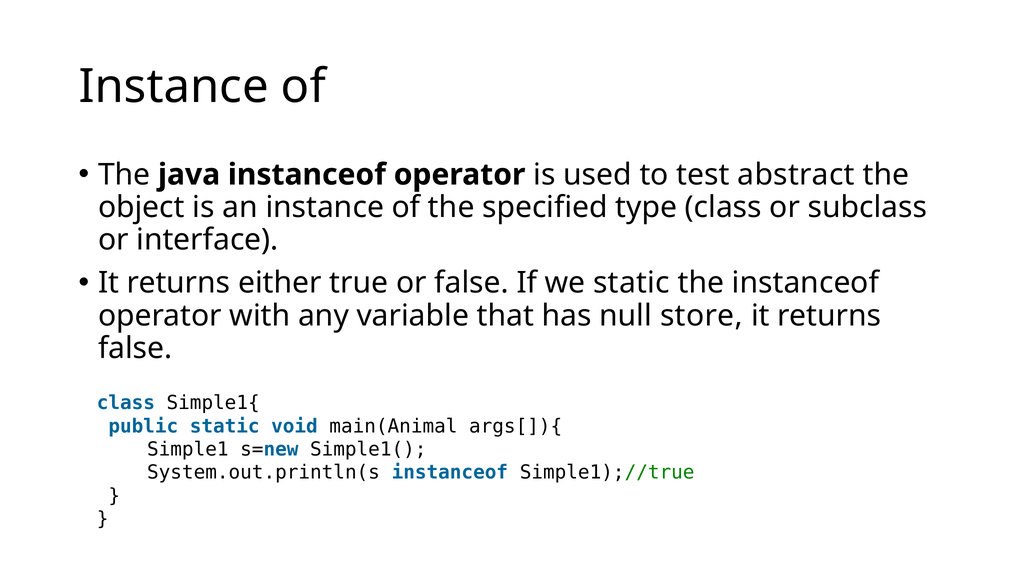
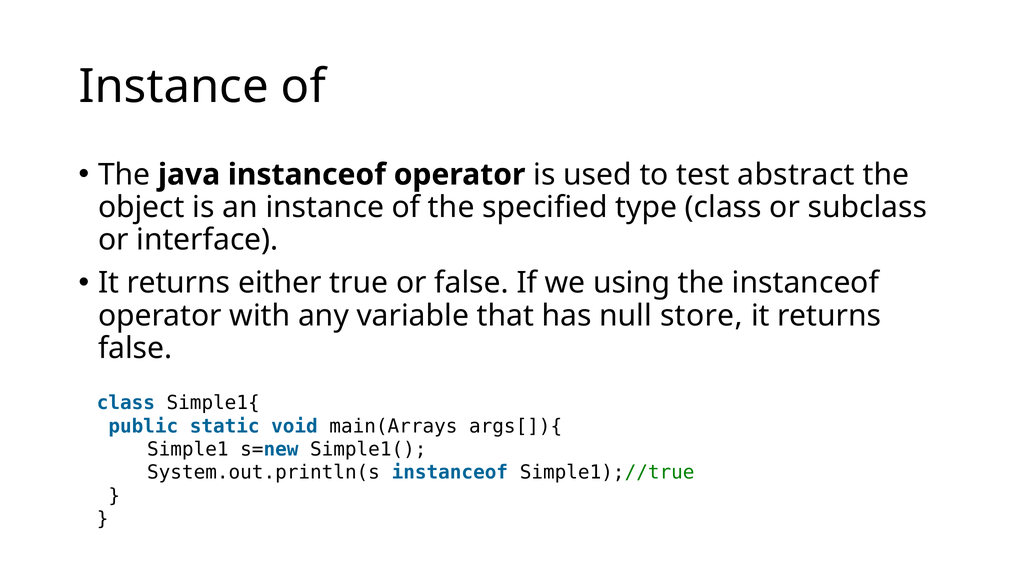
we static: static -> using
main(Animal: main(Animal -> main(Arrays
